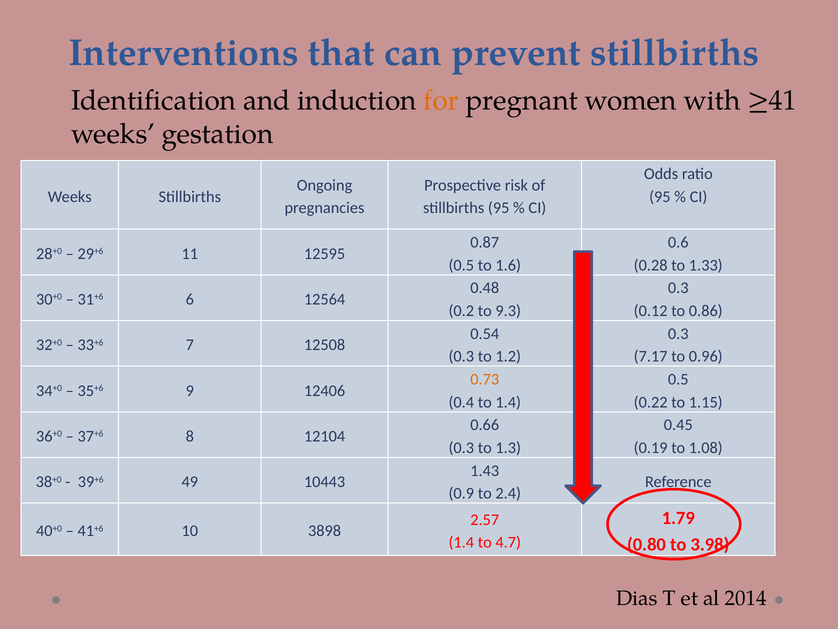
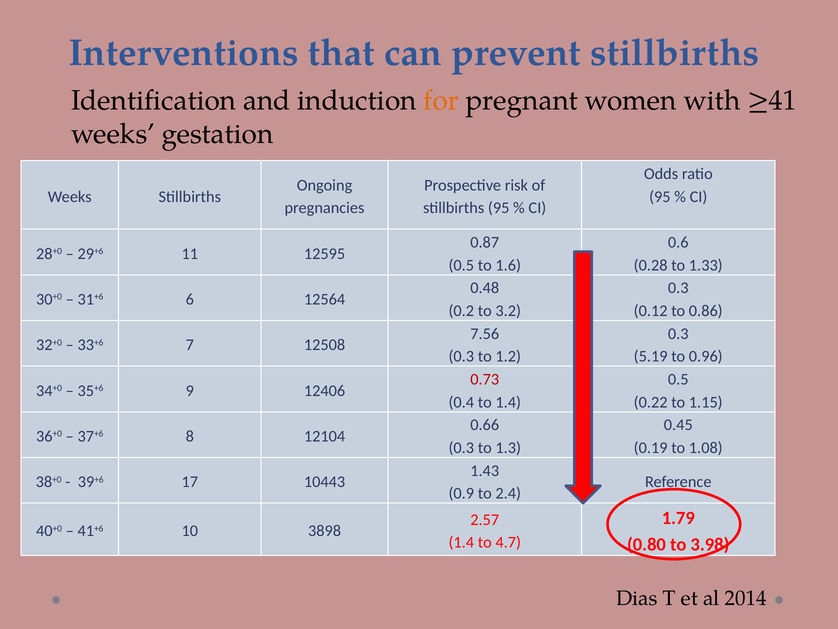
9.3: 9.3 -> 3.2
0.54: 0.54 -> 7.56
7.17: 7.17 -> 5.19
0.73 colour: orange -> red
49: 49 -> 17
